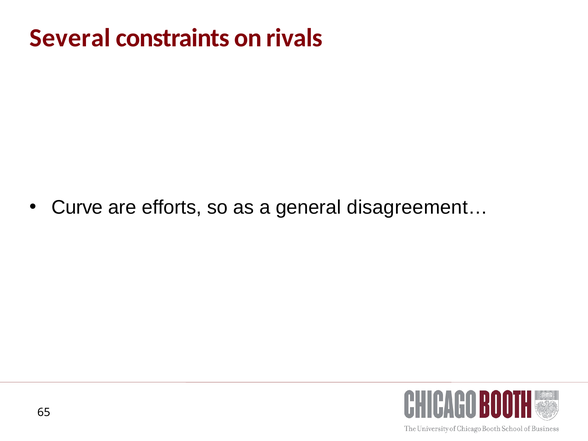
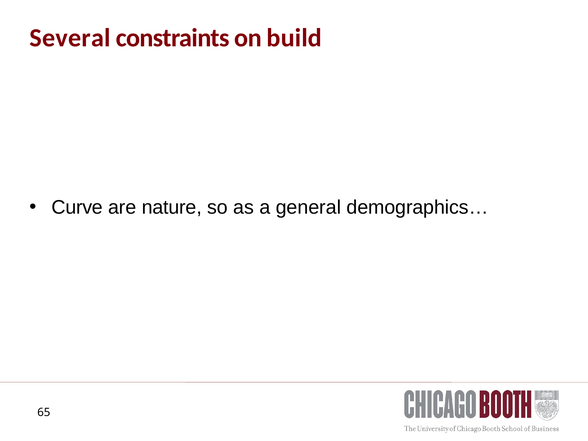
rivals: rivals -> build
efforts: efforts -> nature
disagreement…: disagreement… -> demographics…
